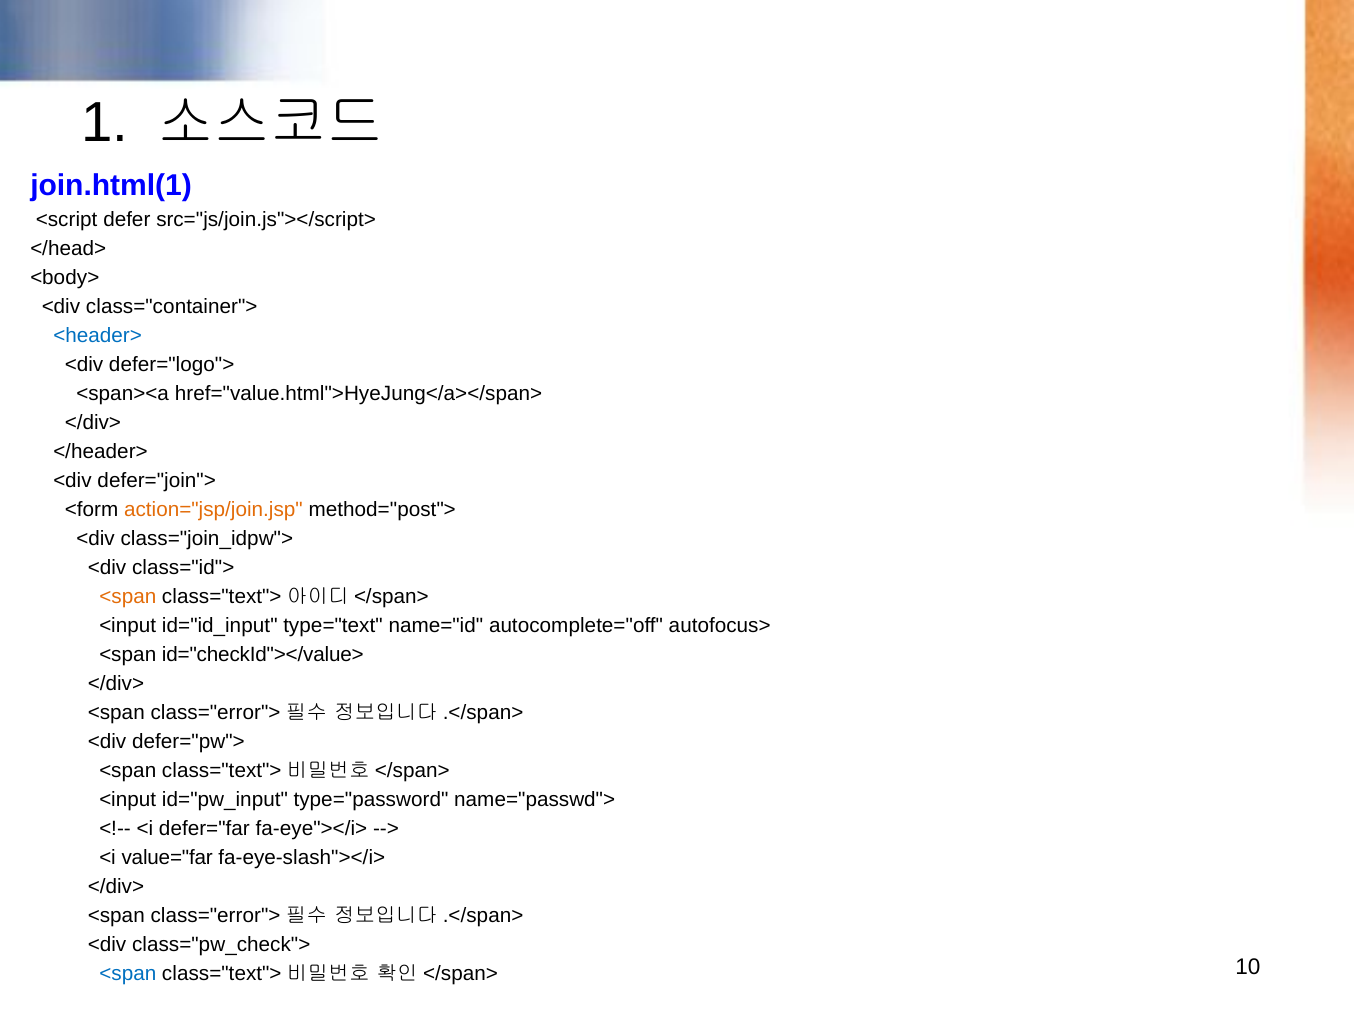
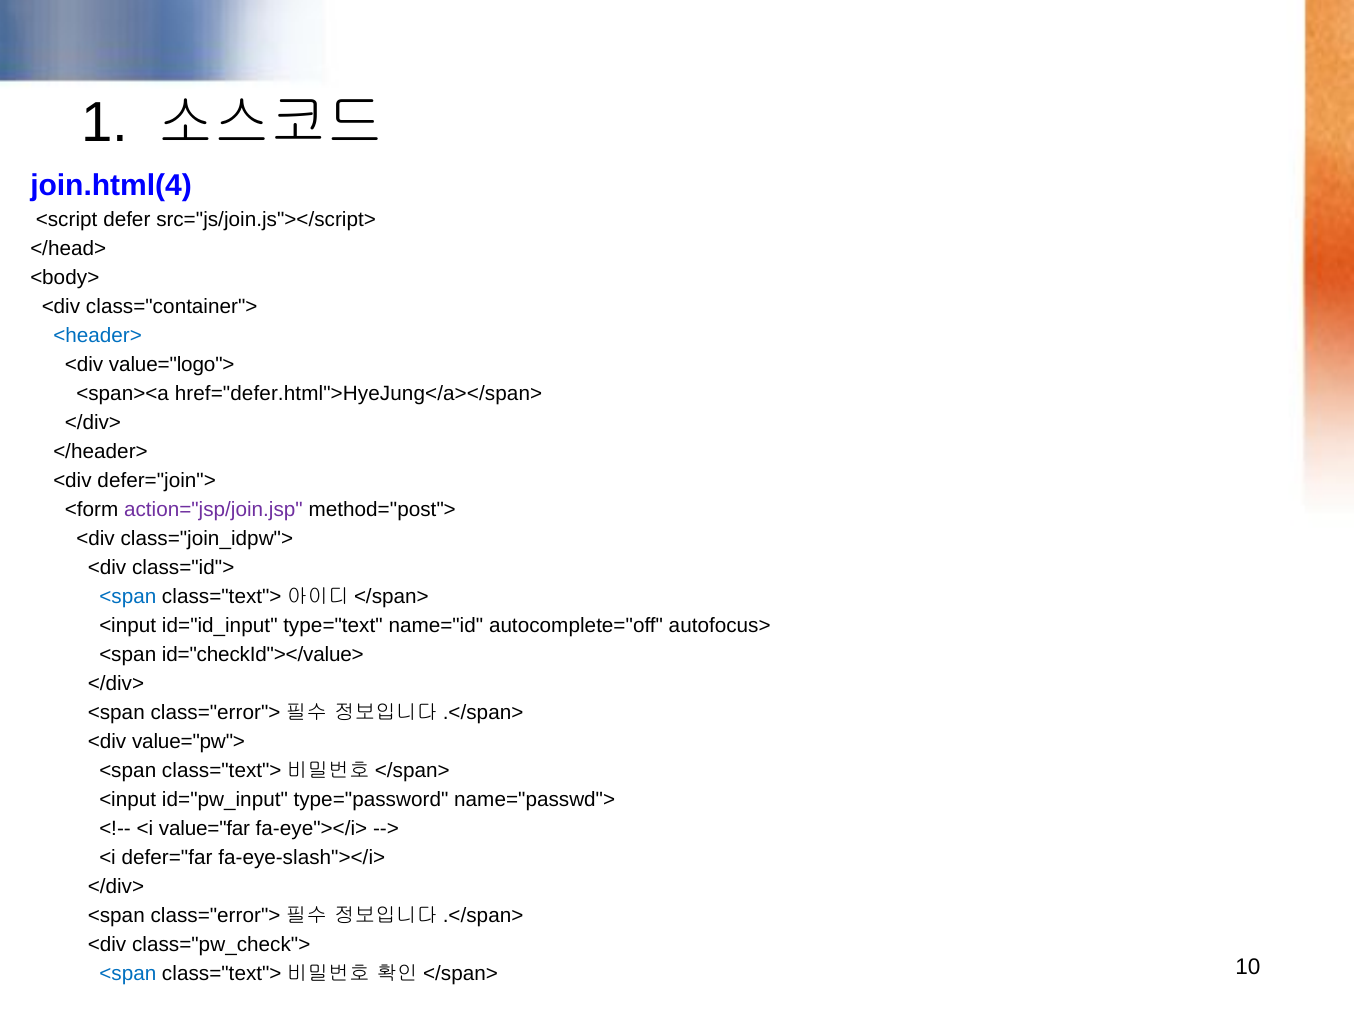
join.html(1: join.html(1 -> join.html(4
defer="logo">: defer="logo"> -> value="logo">
href="value.html">HyeJung</a></span>: href="value.html">HyeJung</a></span> -> href="defer.html">HyeJung</a></span>
action="jsp/join.jsp colour: orange -> purple
<span at (128, 596) colour: orange -> blue
defer="pw">: defer="pw"> -> value="pw">
defer="far: defer="far -> value="far
value="far: value="far -> defer="far
